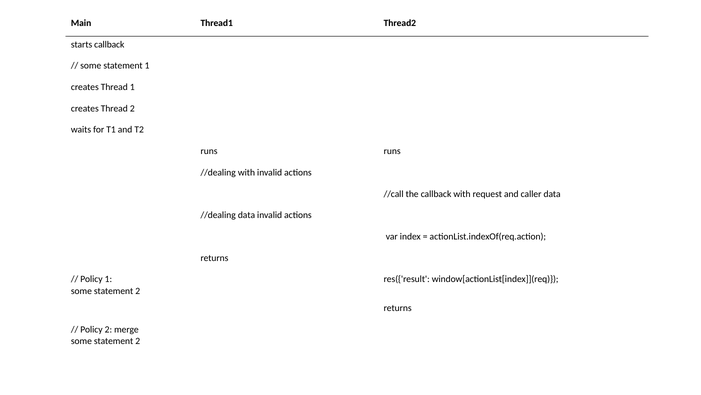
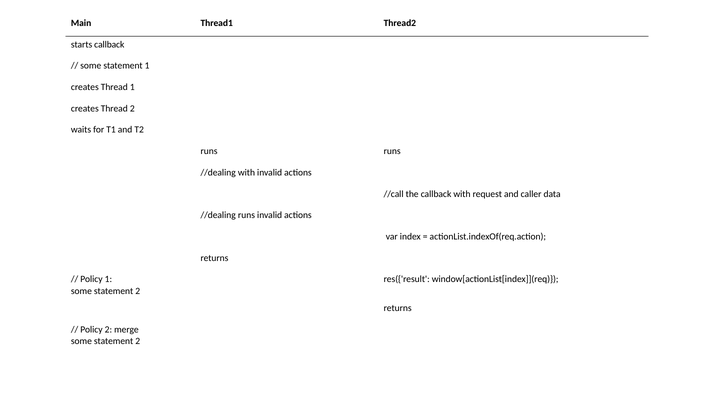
//dealing data: data -> runs
